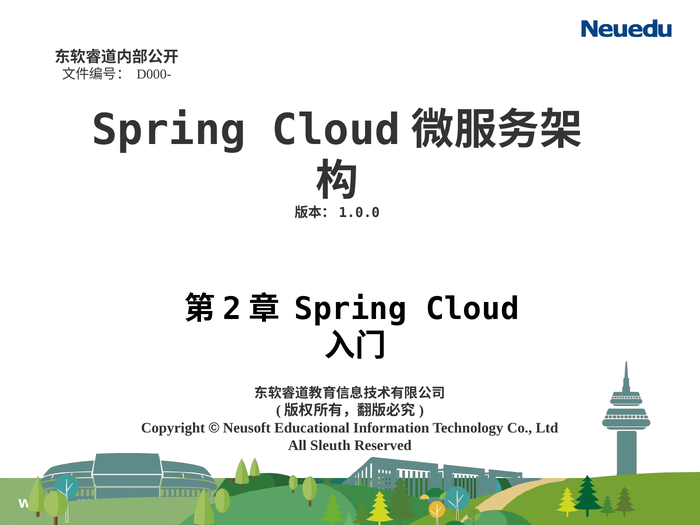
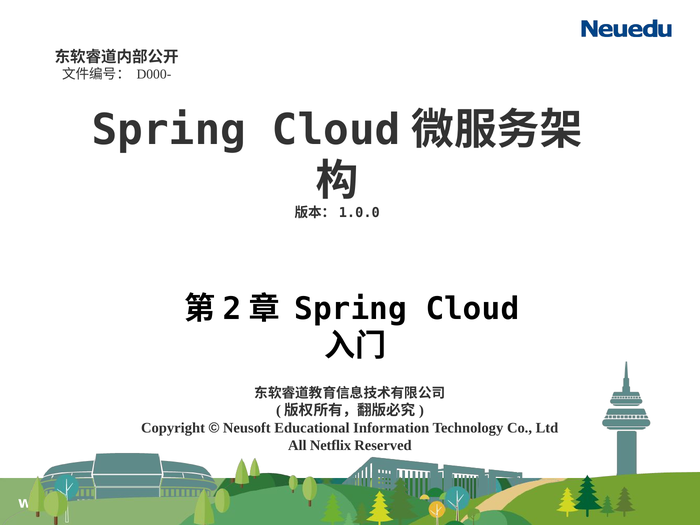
Sleuth: Sleuth -> Netflix
